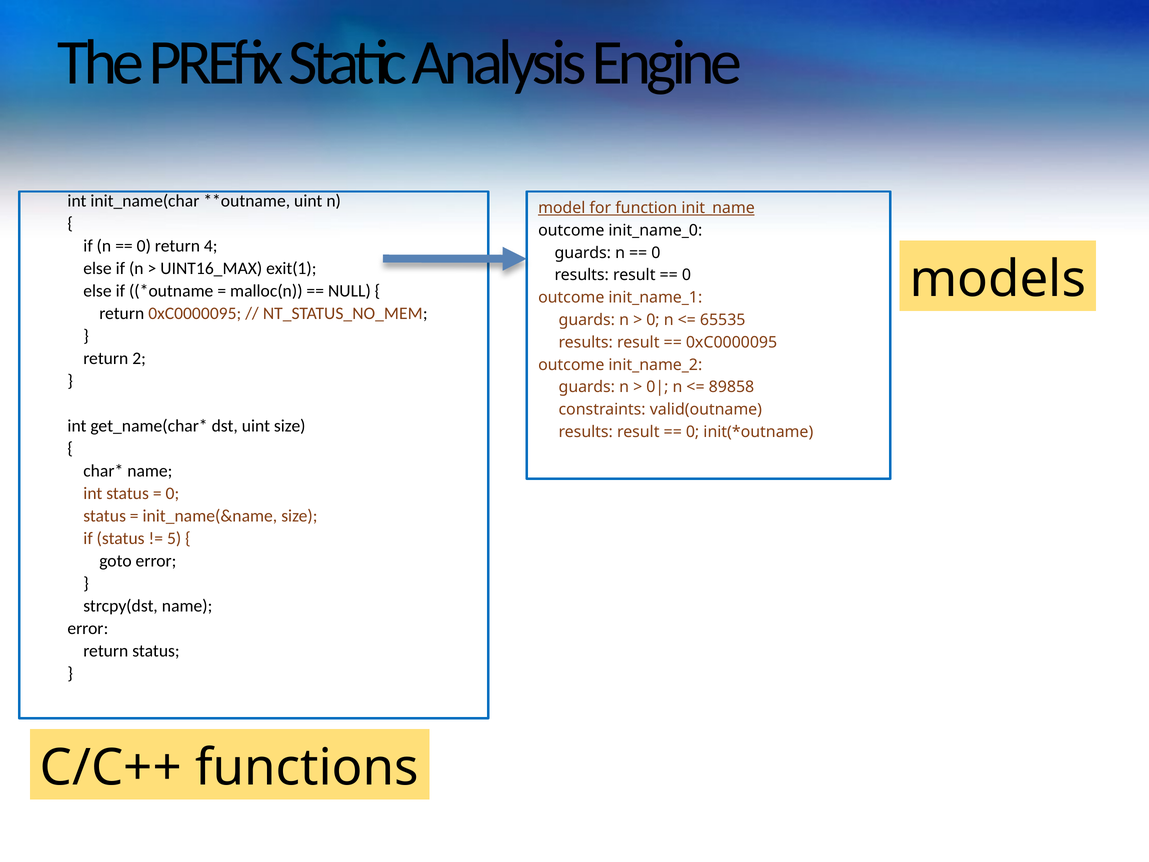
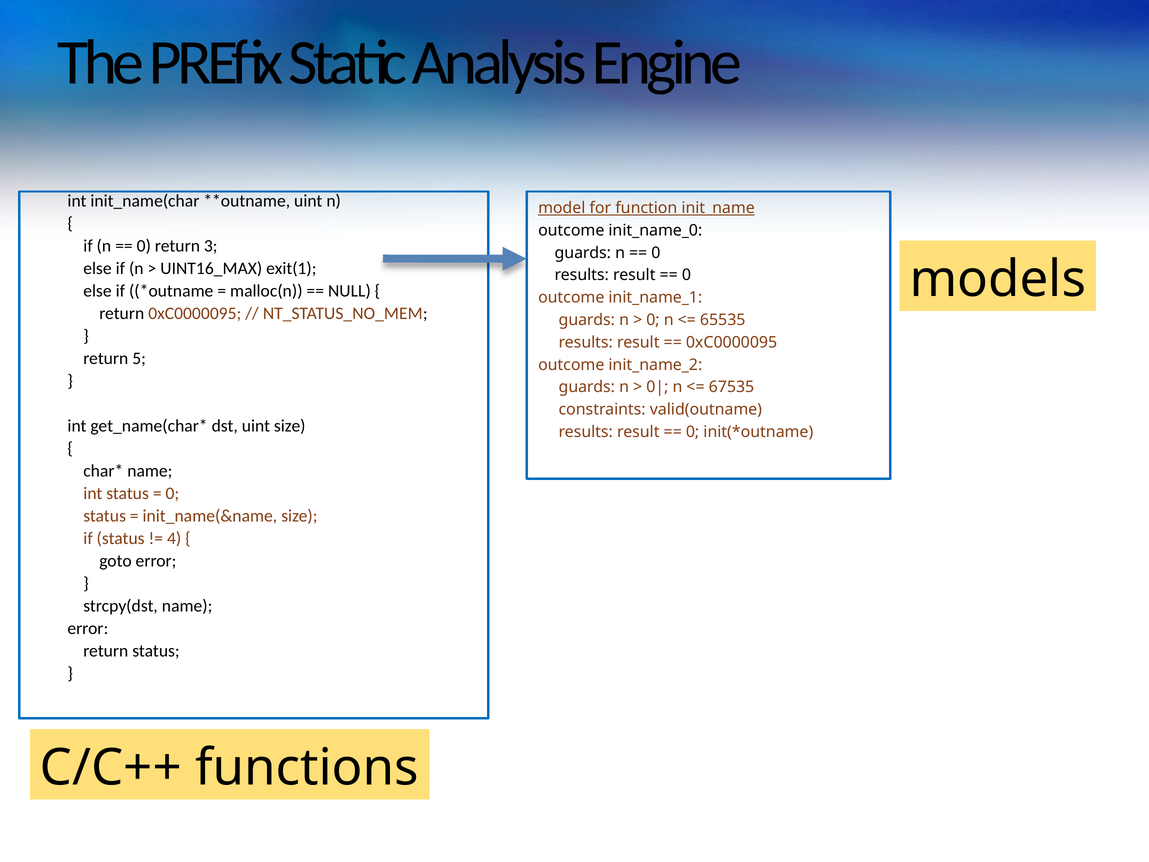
4: 4 -> 3
2: 2 -> 5
89858: 89858 -> 67535
5: 5 -> 4
